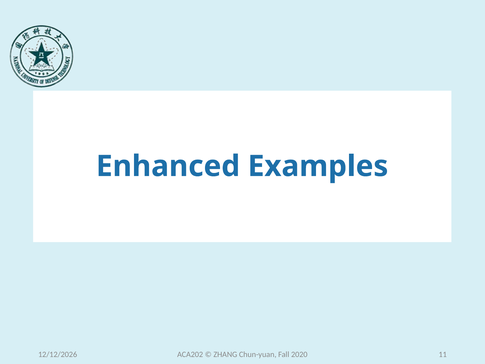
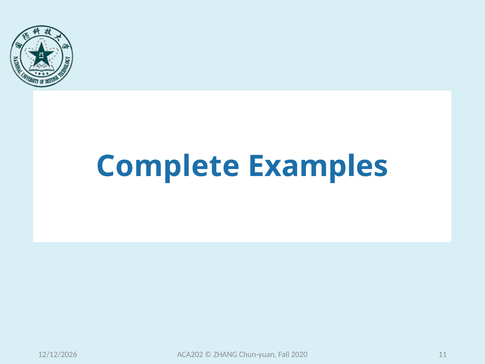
Enhanced: Enhanced -> Complete
